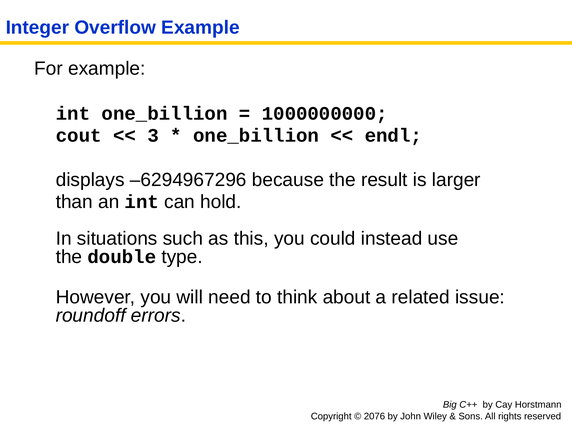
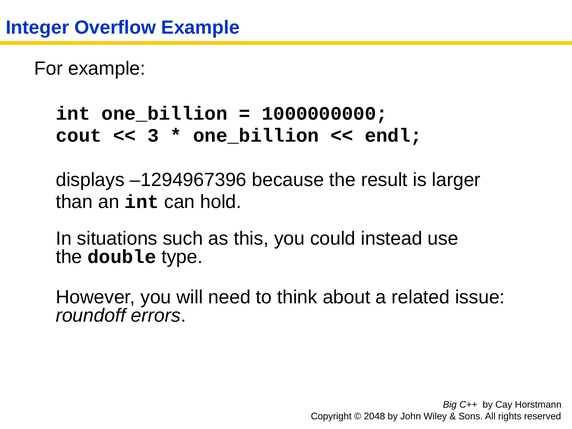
–6294967296: –6294967296 -> –1294967396
2076: 2076 -> 2048
